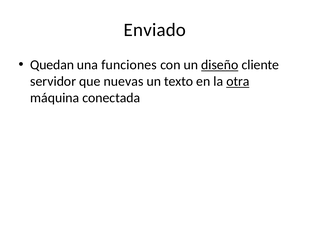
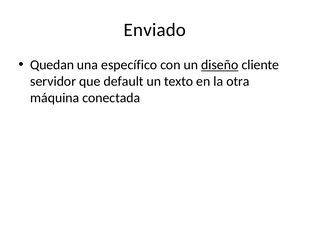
funciones: funciones -> específico
nuevas: nuevas -> default
otra underline: present -> none
